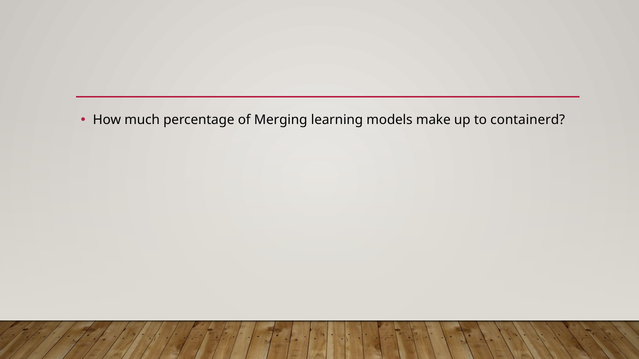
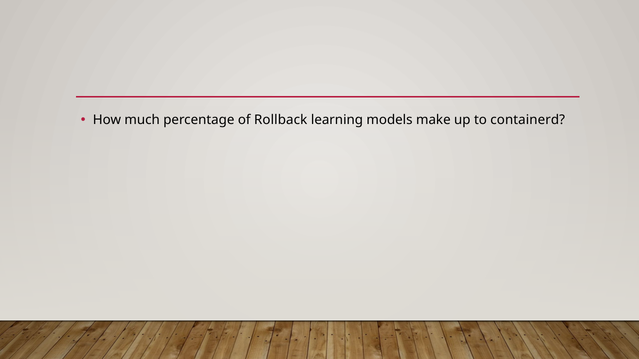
Merging: Merging -> Rollback
